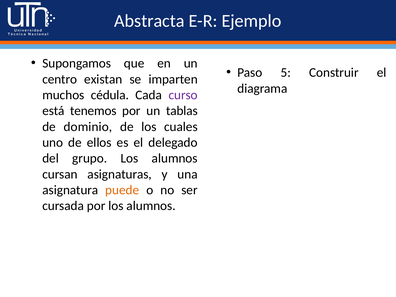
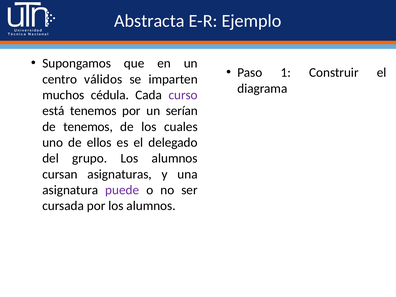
5: 5 -> 1
existan: existan -> válidos
tablas: tablas -> serían
de dominio: dominio -> tenemos
puede colour: orange -> purple
